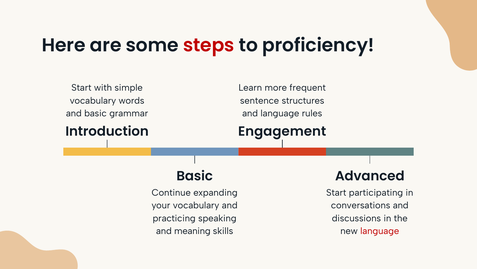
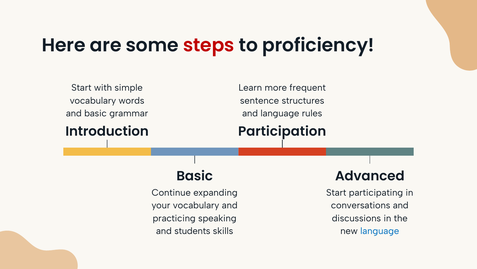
Engagement: Engagement -> Participation
meaning: meaning -> students
language at (380, 231) colour: red -> blue
